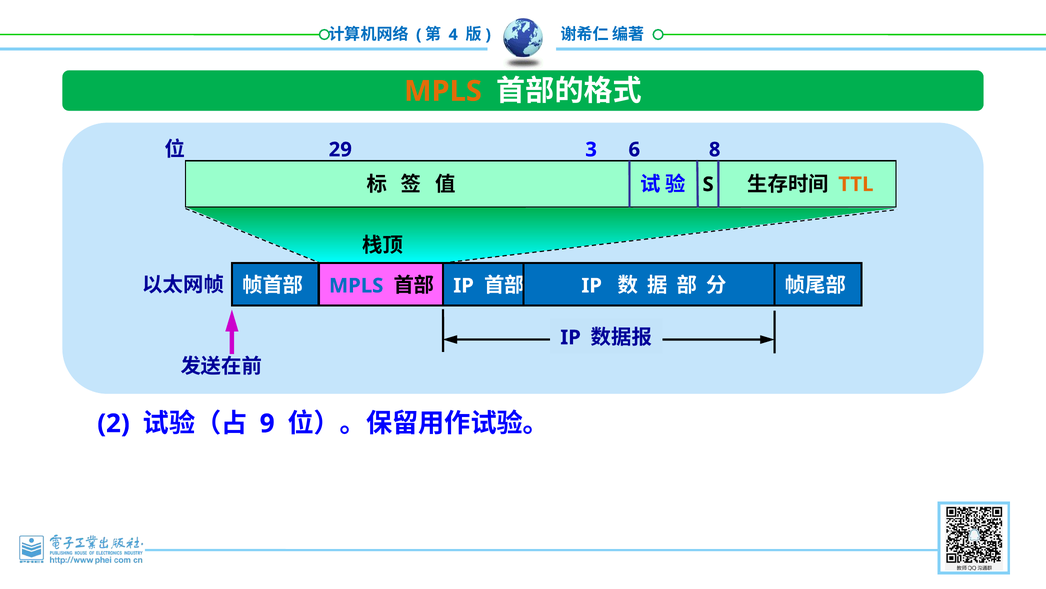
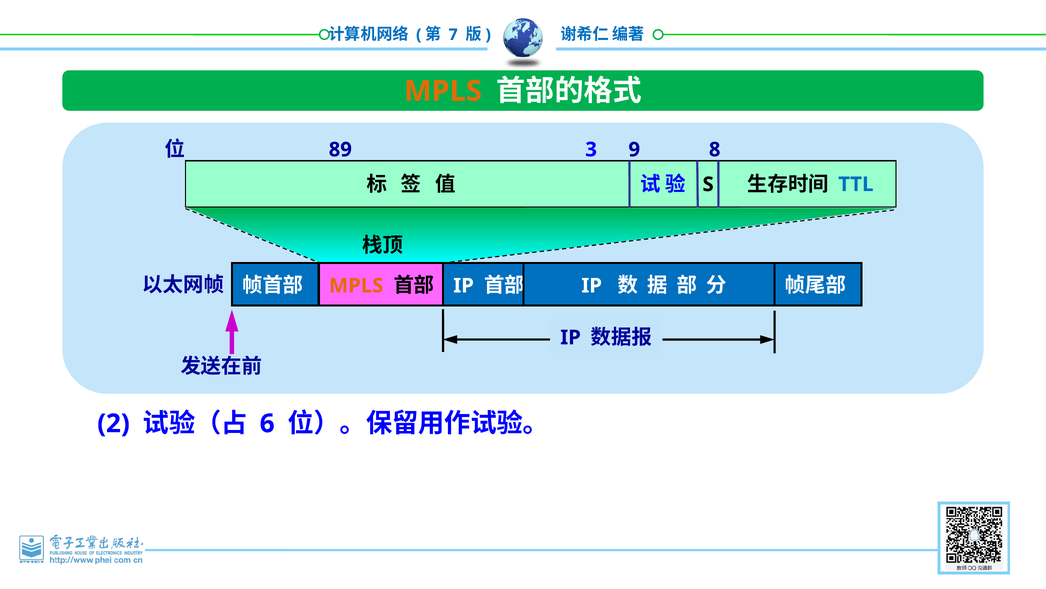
4: 4 -> 7
29: 29 -> 89
6: 6 -> 9
TTL colour: orange -> blue
MPLS at (356, 285) colour: blue -> orange
9: 9 -> 6
